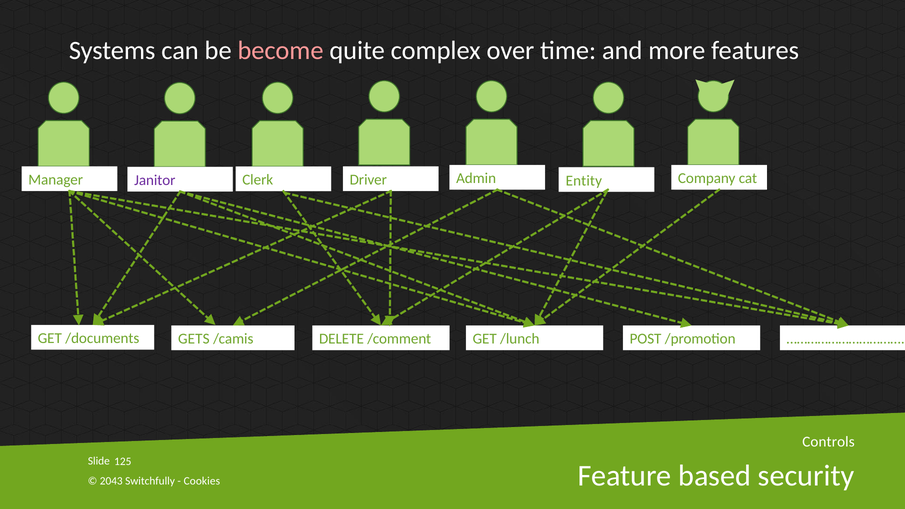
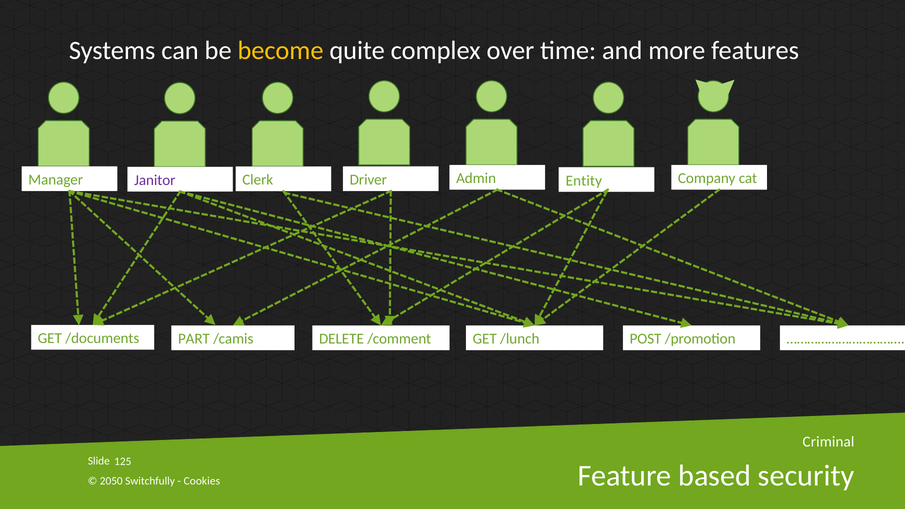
become colour: pink -> yellow
GETS: GETS -> PART
Controls: Controls -> Criminal
2043: 2043 -> 2050
